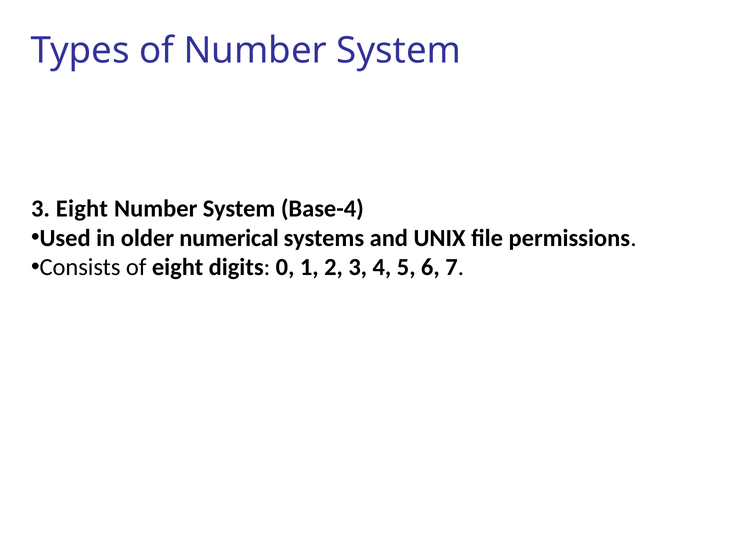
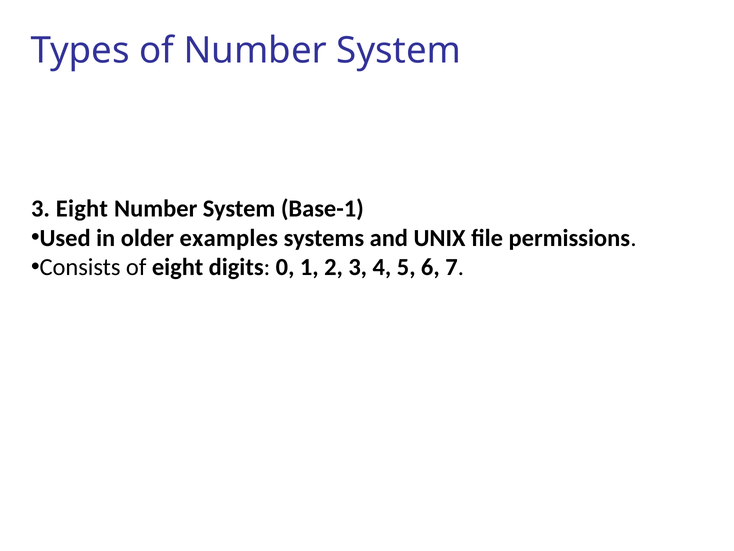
Base-4: Base-4 -> Base-1
numerical: numerical -> examples
